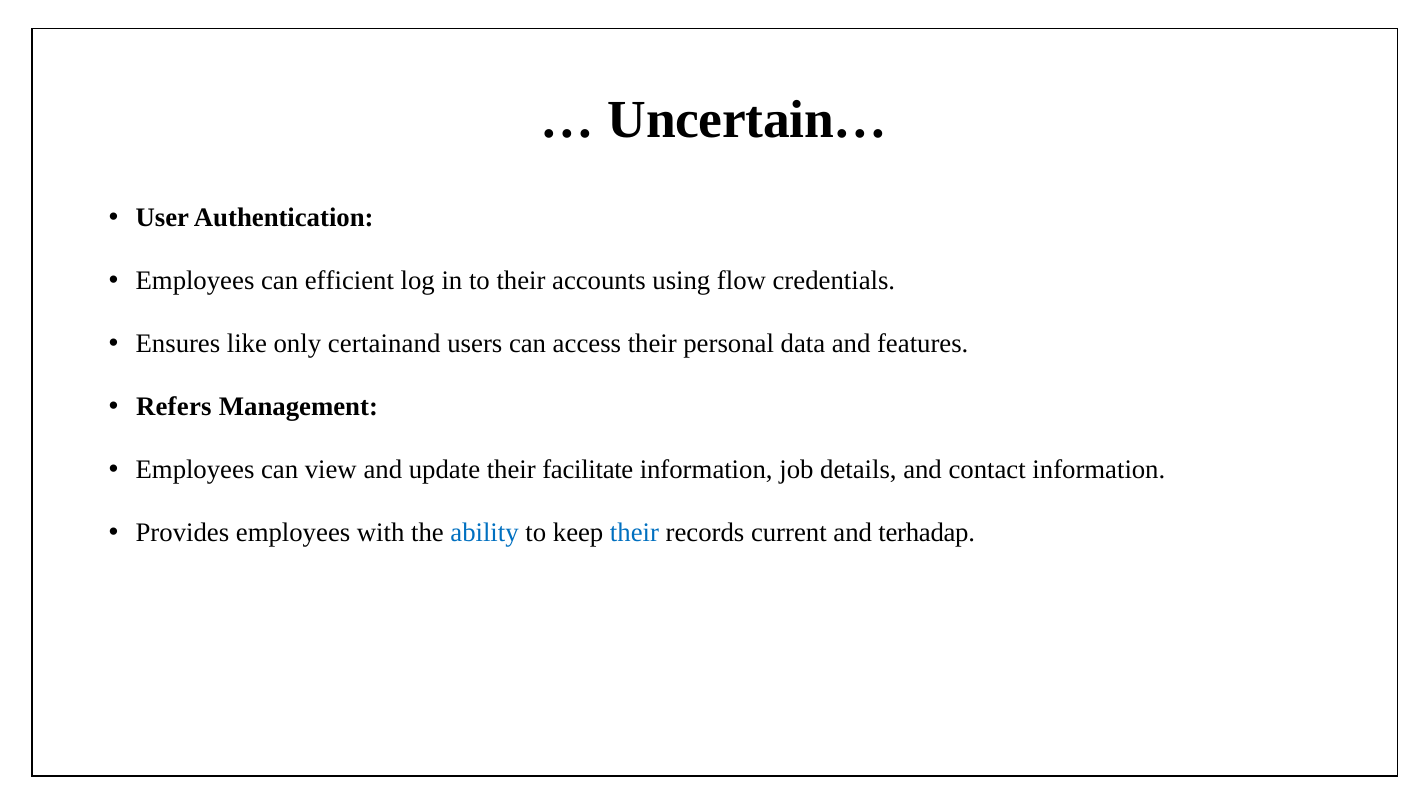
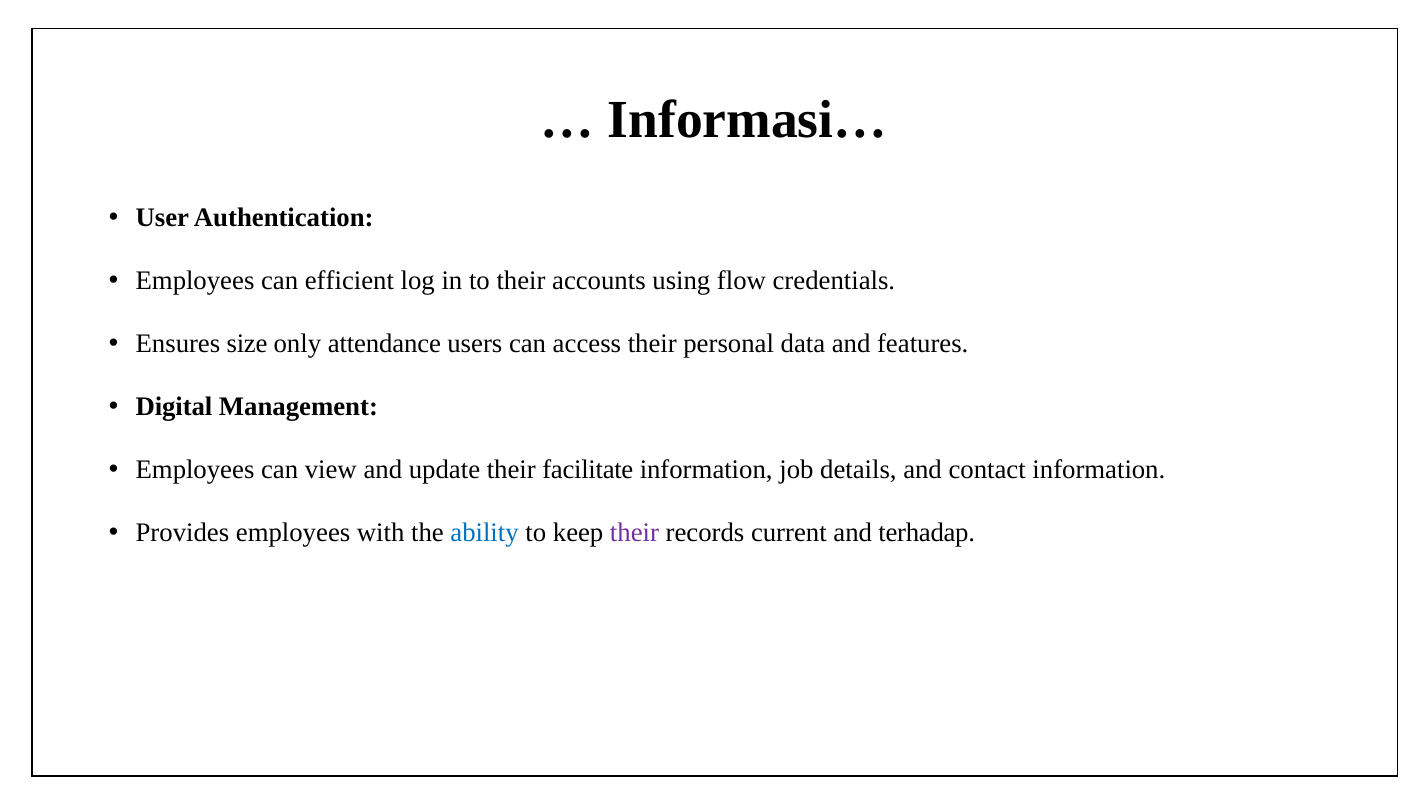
Uncertain…: Uncertain… -> Informasi…
like: like -> size
certainand: certainand -> attendance
Refers: Refers -> Digital
their at (634, 533) colour: blue -> purple
